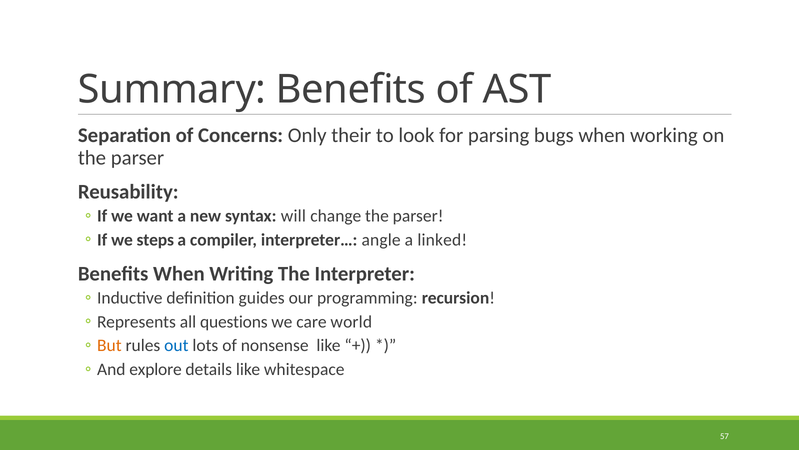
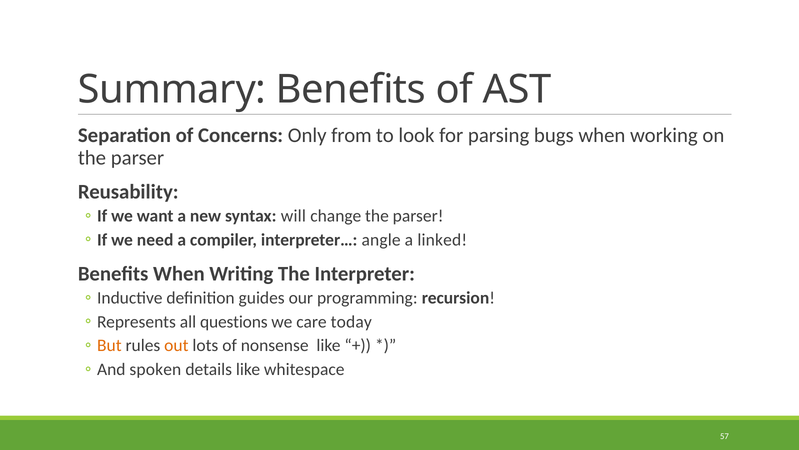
their: their -> from
steps: steps -> need
world: world -> today
out colour: blue -> orange
explore: explore -> spoken
